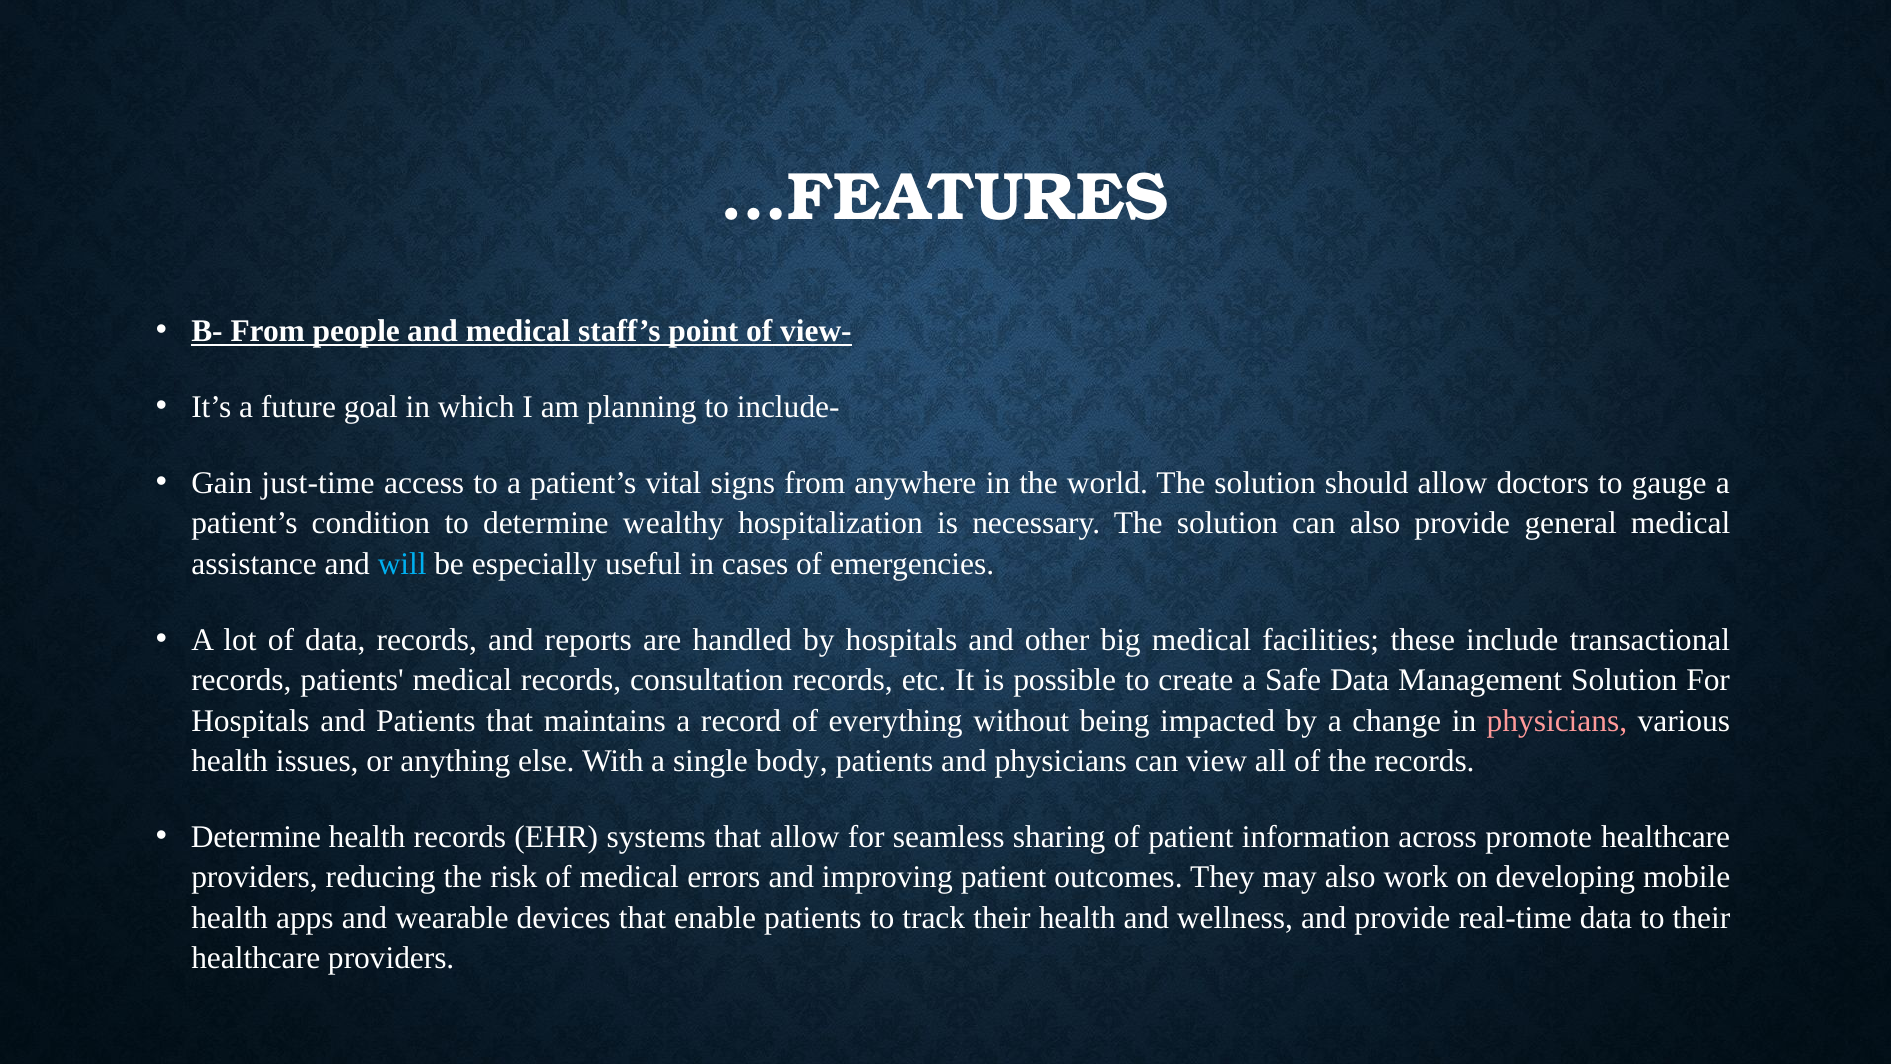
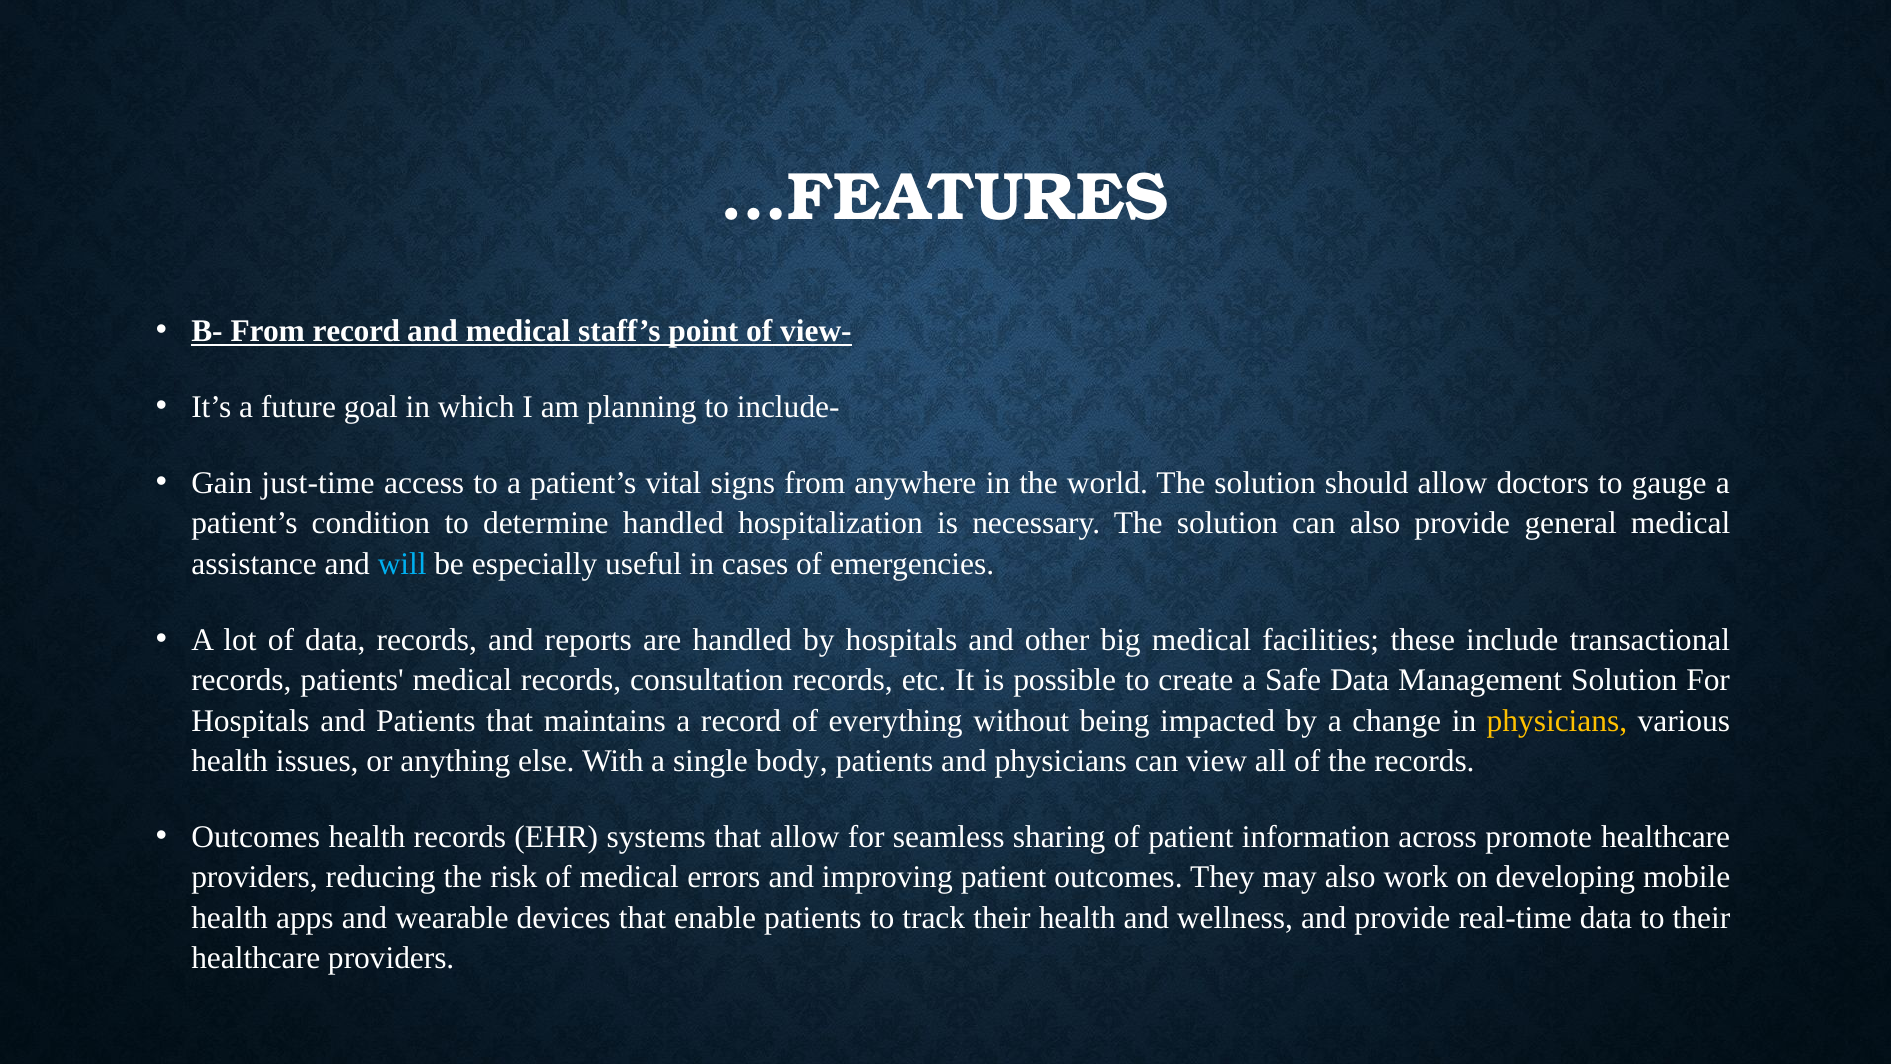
From people: people -> record
determine wealthy: wealthy -> handled
physicians at (1557, 720) colour: pink -> yellow
Determine at (256, 837): Determine -> Outcomes
